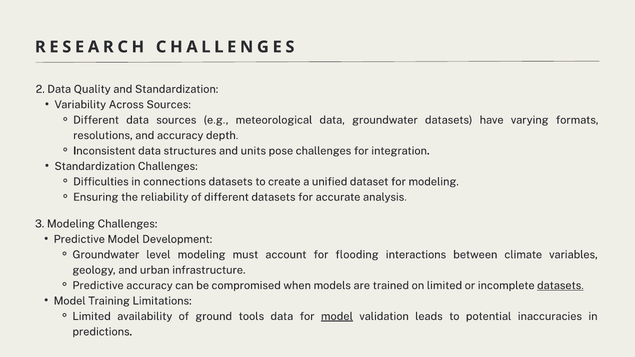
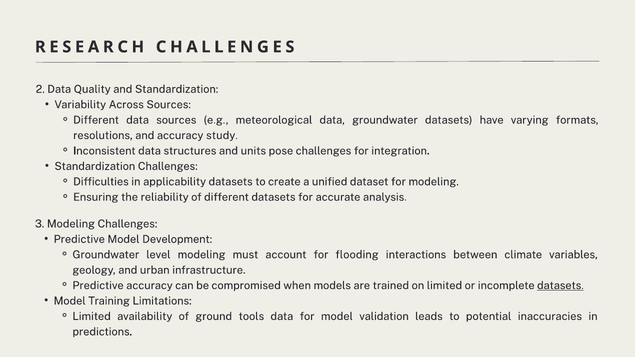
depth: depth -> study
connections: connections -> applicability
model at (337, 316) underline: present -> none
